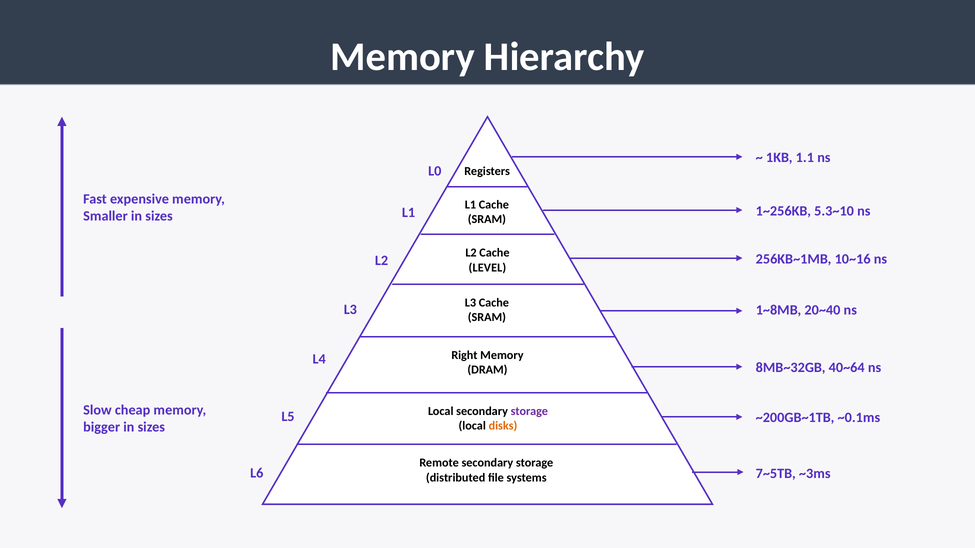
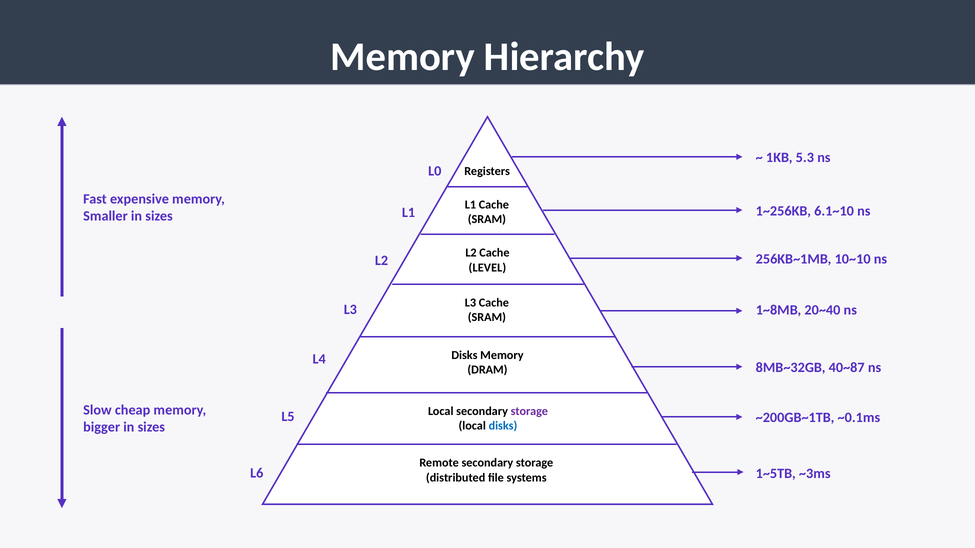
1.1: 1.1 -> 5.3
5.3~10: 5.3~10 -> 6.1~10
10~16: 10~16 -> 10~10
Right at (464, 356): Right -> Disks
40~64: 40~64 -> 40~87
disks at (503, 426) colour: orange -> blue
7~5TB: 7~5TB -> 1~5TB
